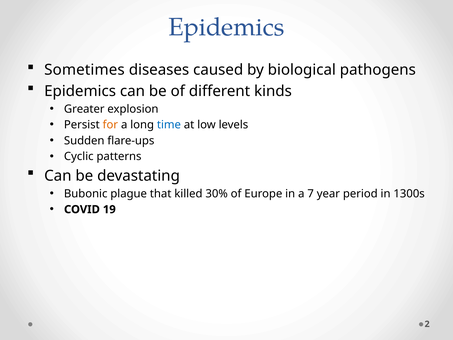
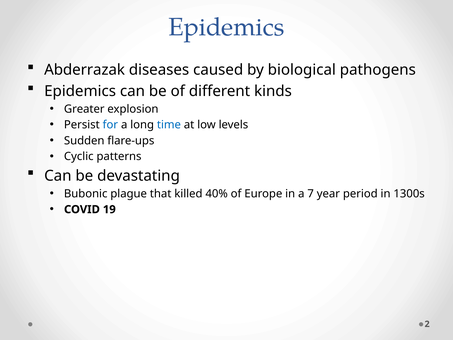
Sometimes: Sometimes -> Abderrazak
for colour: orange -> blue
30%: 30% -> 40%
